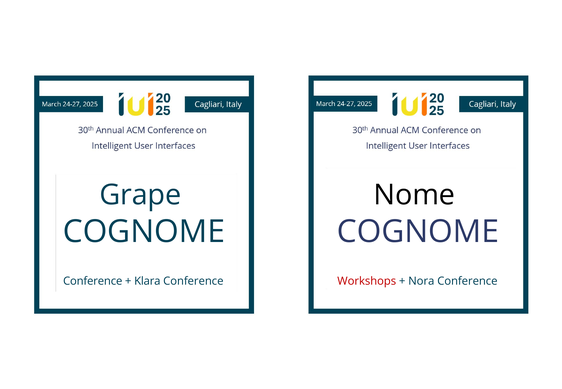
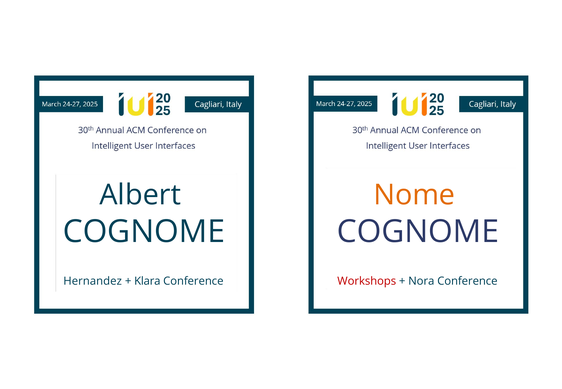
Grape: Grape -> Albert
Nome colour: black -> orange
Conference at (93, 281): Conference -> Hernandez
